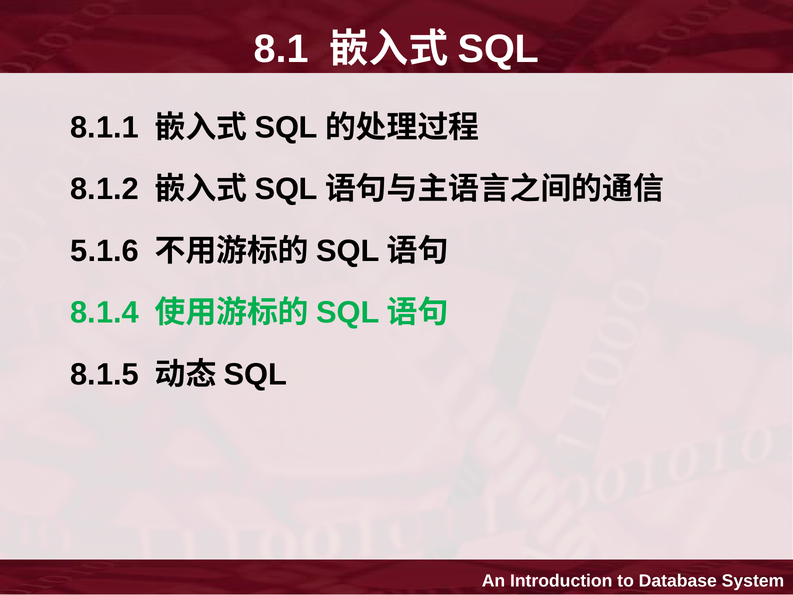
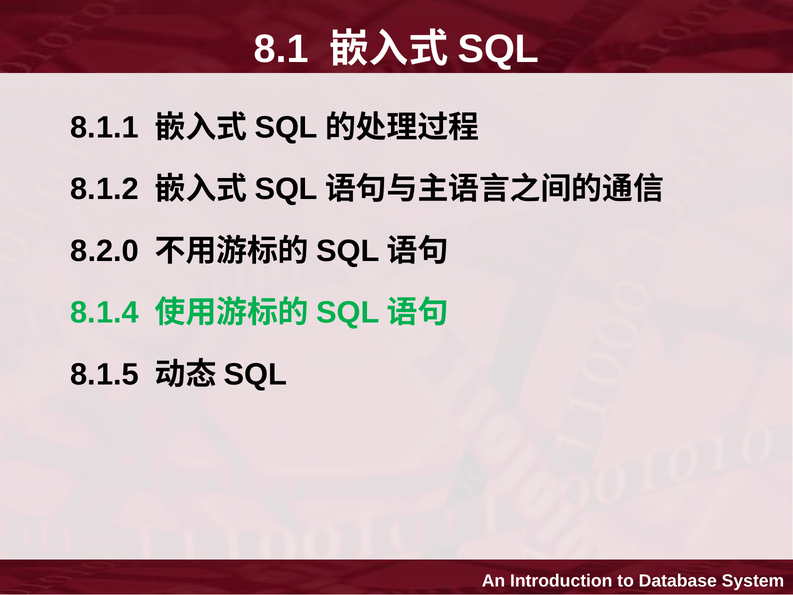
5.1.6: 5.1.6 -> 8.2.0
